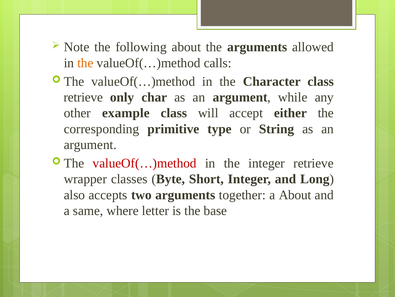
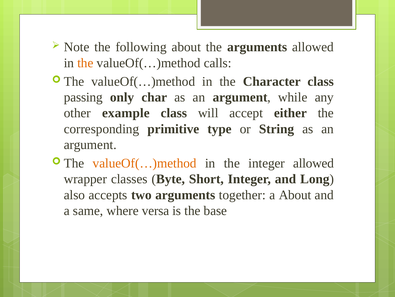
retrieve at (83, 97): retrieve -> passing
valueOf(…)method at (145, 163) colour: red -> orange
integer retrieve: retrieve -> allowed
letter: letter -> versa
